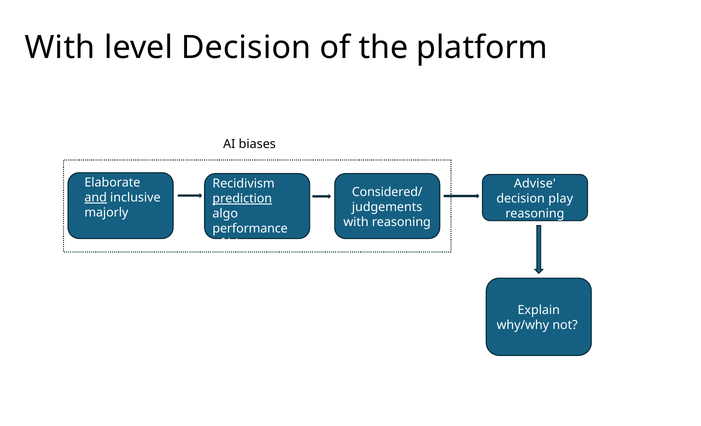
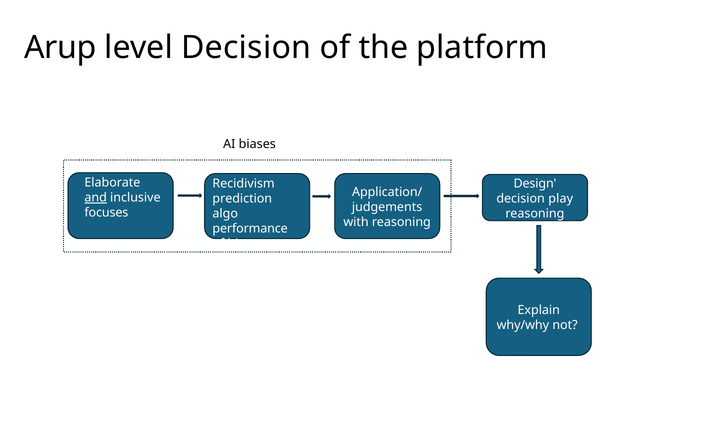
With at (60, 48): With -> Arup
Advise: Advise -> Design
Considered/: Considered/ -> Application/
prediction underline: present -> none
majorly: majorly -> focuses
